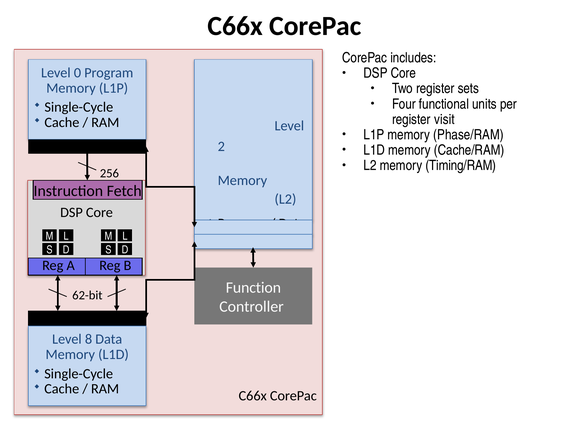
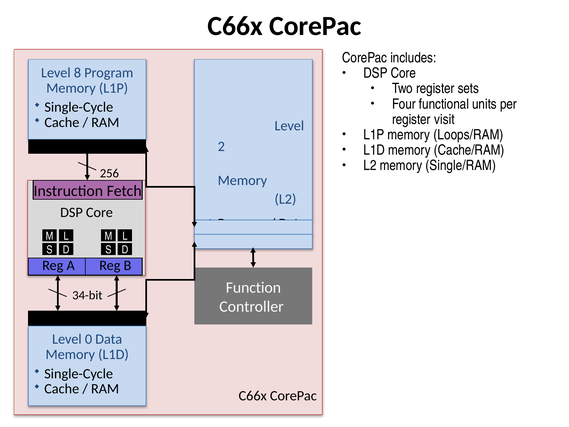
0: 0 -> 8
Phase/RAM: Phase/RAM -> Loops/RAM
Timing/RAM: Timing/RAM -> Single/RAM
62-bit: 62-bit -> 34-bit
8: 8 -> 0
